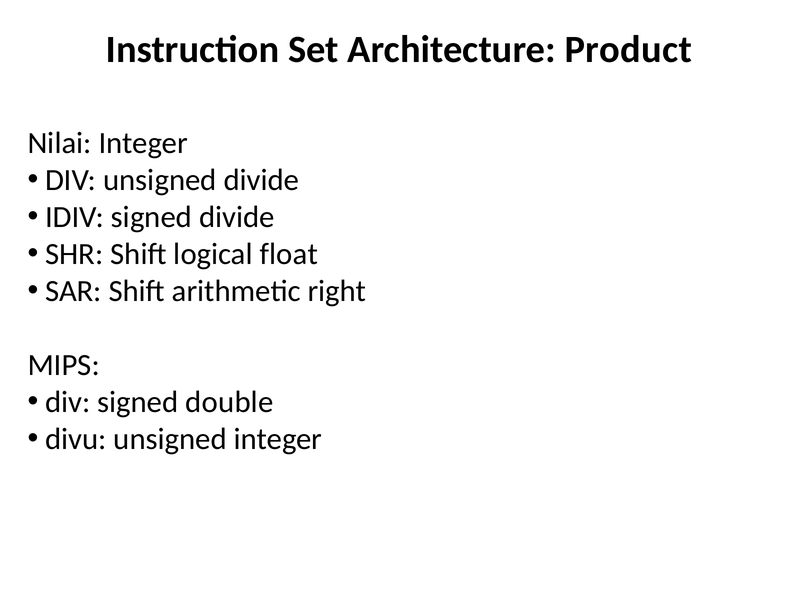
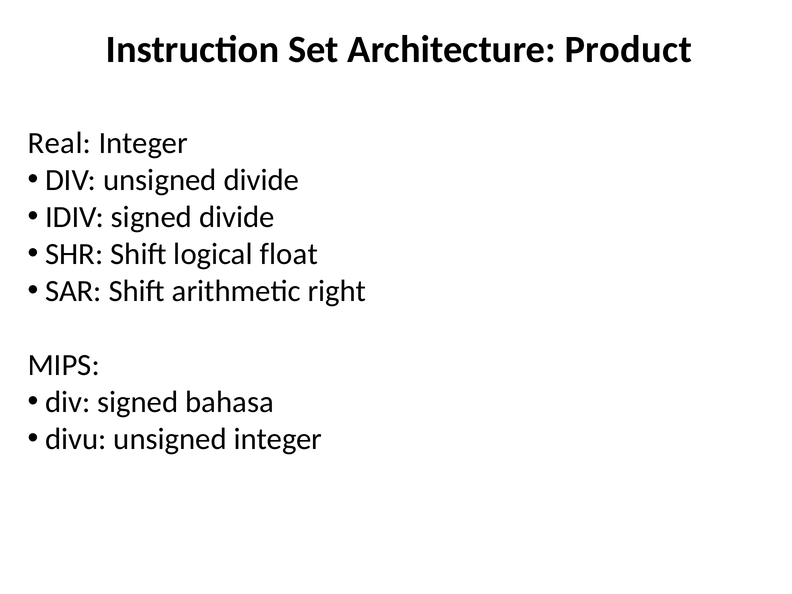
Nilai: Nilai -> Real
double: double -> bahasa
